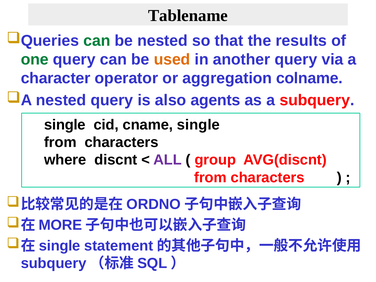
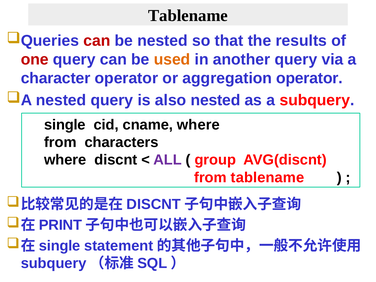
can at (97, 41) colour: green -> red
one colour: green -> red
aggregation colname: colname -> operator
also agents: agents -> nested
cname single: single -> where
characters at (268, 177): characters -> tablename
ORDNO at (154, 204): ORDNO -> DISCNT
MORE: MORE -> PRINT
